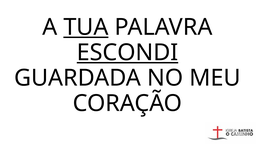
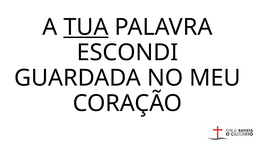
ESCONDI underline: present -> none
